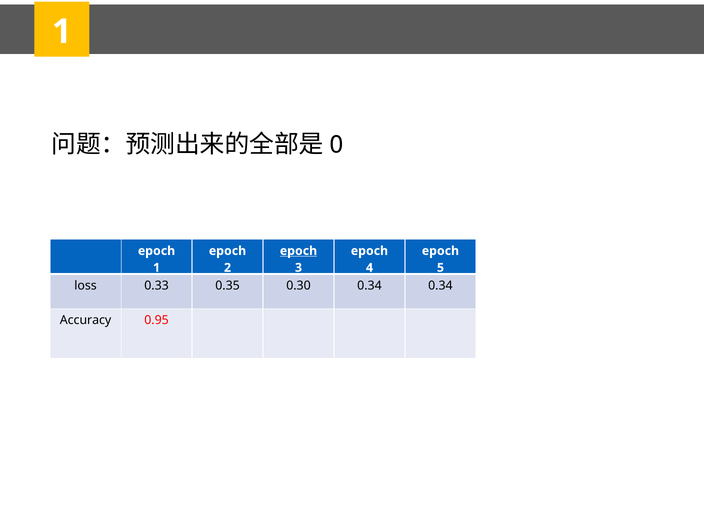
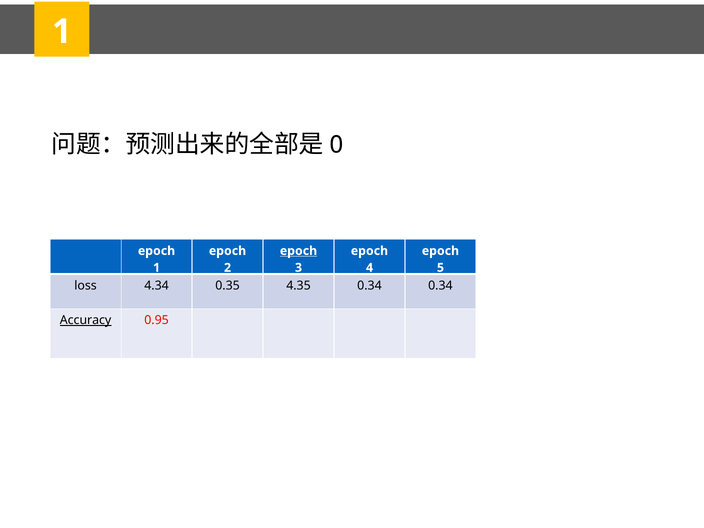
0.33: 0.33 -> 4.34
0.30: 0.30 -> 4.35
Accuracy underline: none -> present
